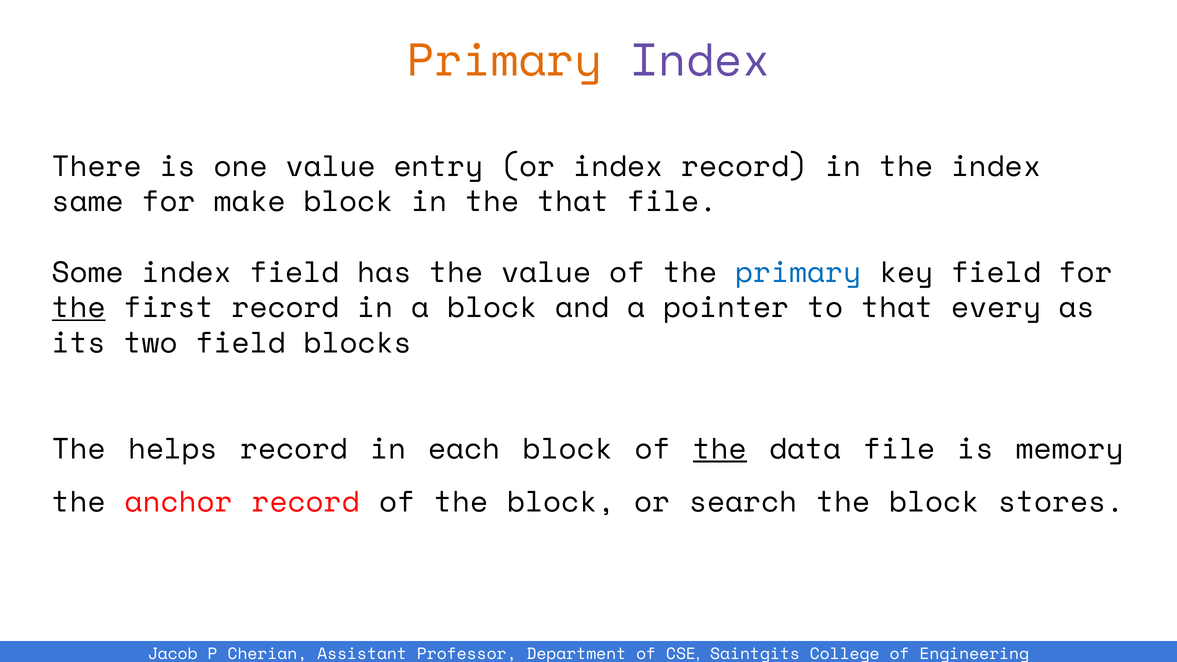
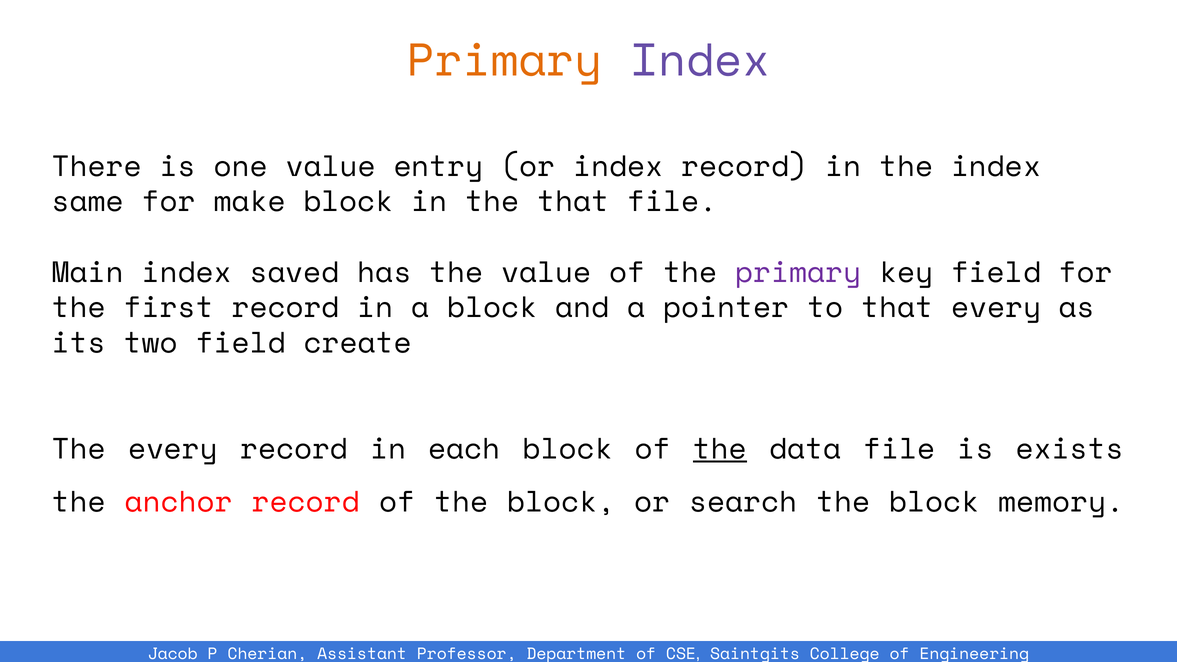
Some: Some -> Main
index field: field -> saved
primary at (798, 272) colour: blue -> purple
the at (79, 308) underline: present -> none
blocks: blocks -> create
The helps: helps -> every
memory: memory -> exists
stores: stores -> memory
